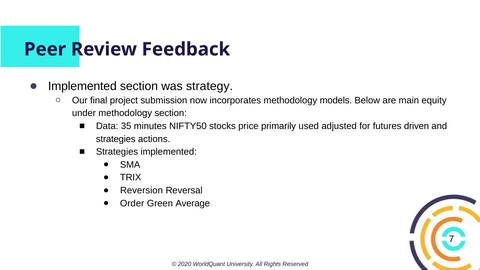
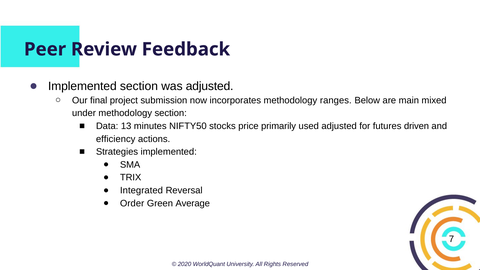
was strategy: strategy -> adjusted
models: models -> ranges
equity: equity -> mixed
35: 35 -> 13
strategies at (116, 139): strategies -> efficiency
Reversion: Reversion -> Integrated
